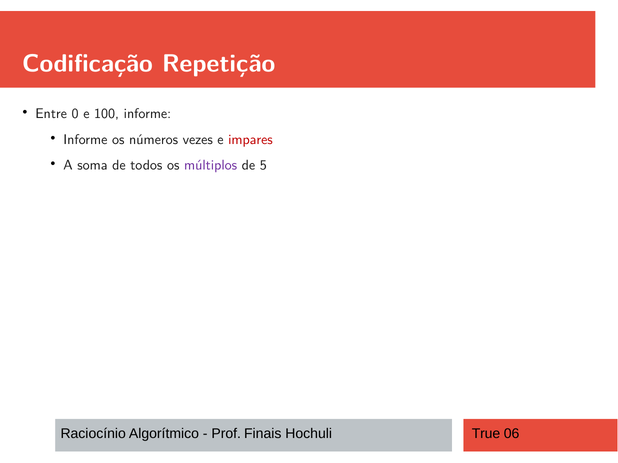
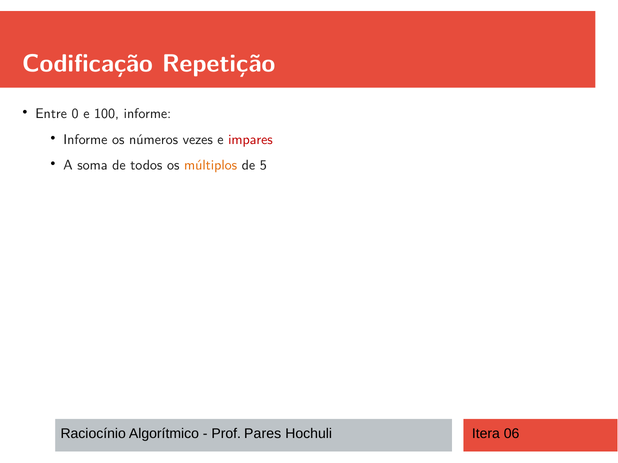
múltiplos colour: purple -> orange
Finais: Finais -> Pares
True: True -> Itera
